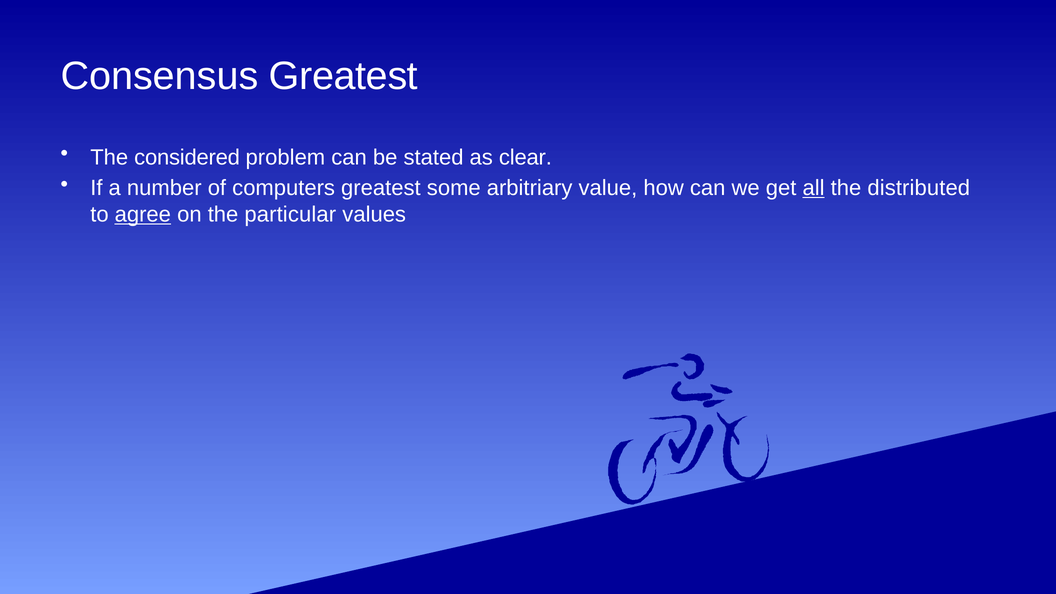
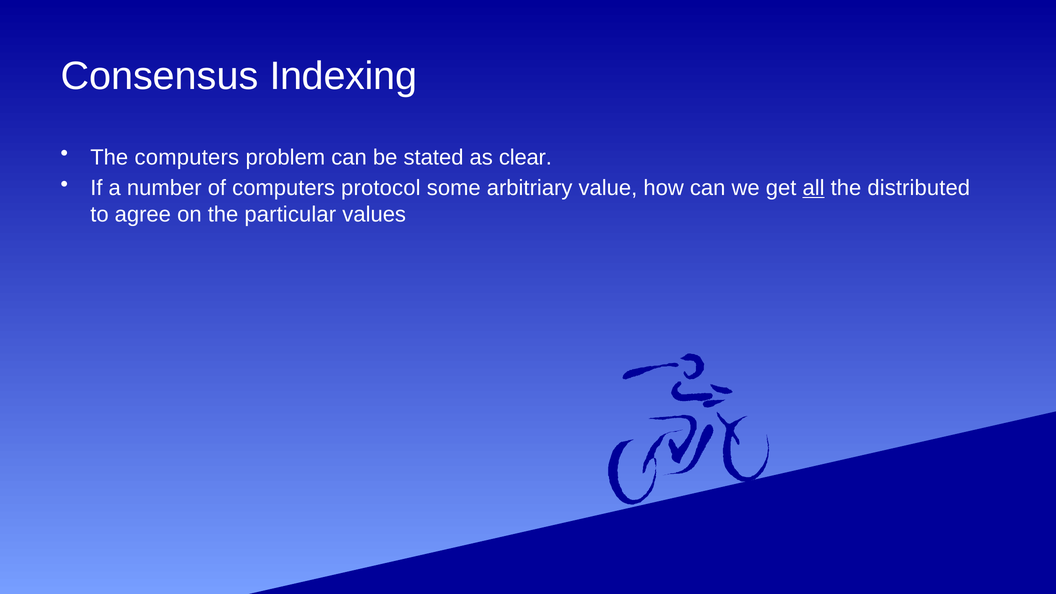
Consensus Greatest: Greatest -> Indexing
The considered: considered -> computers
computers greatest: greatest -> protocol
agree underline: present -> none
